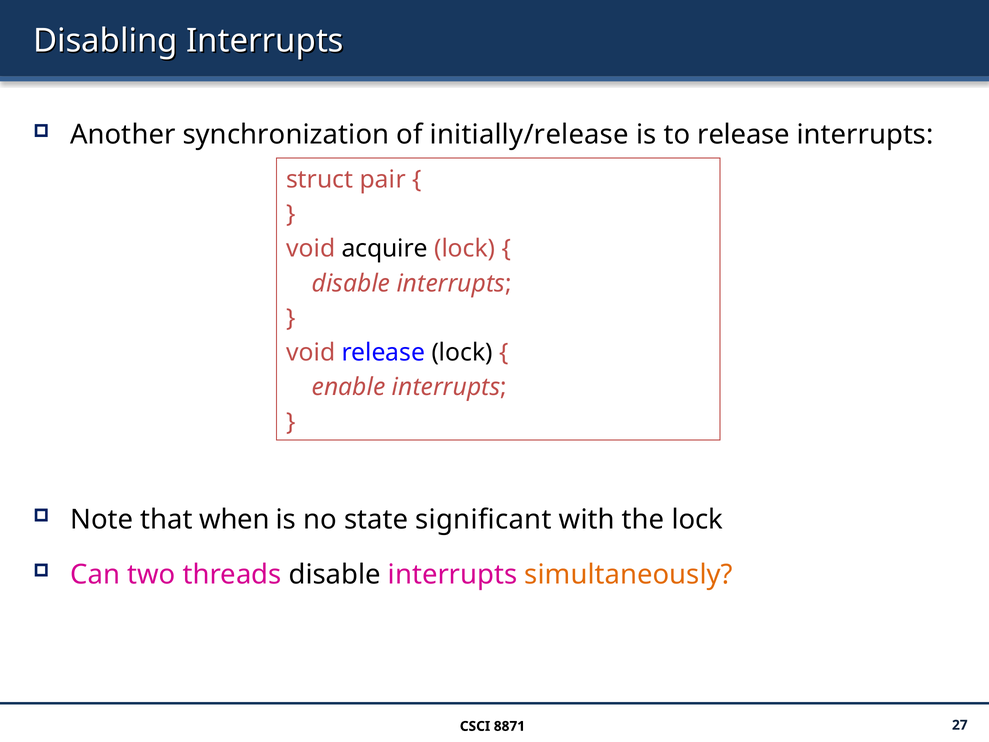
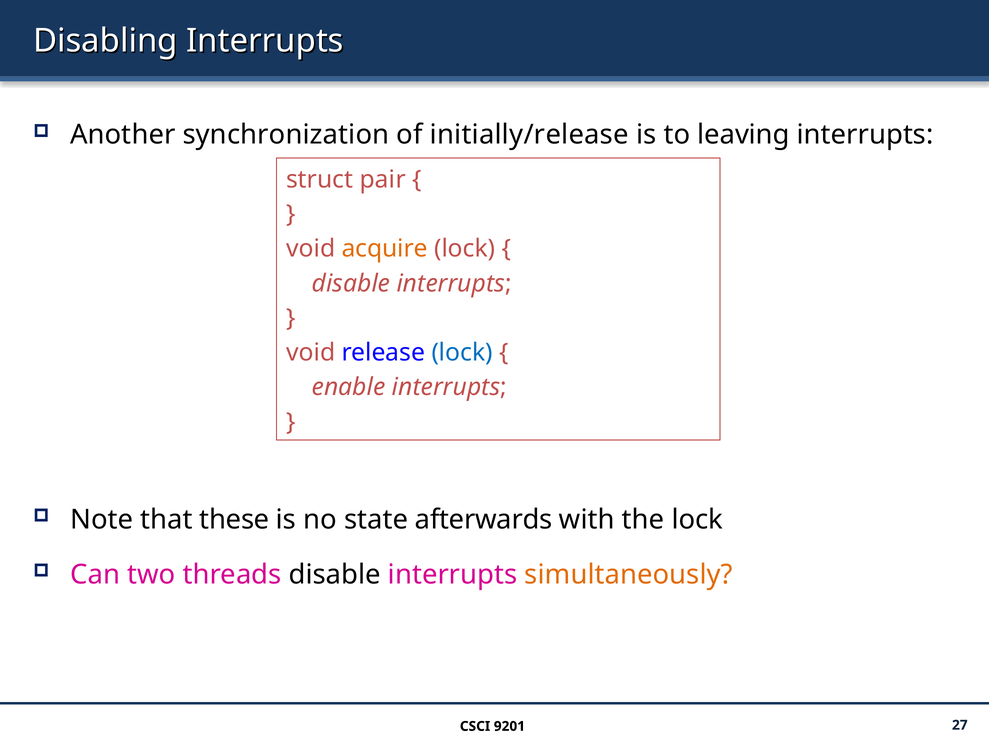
to release: release -> leaving
acquire colour: black -> orange
lock at (462, 353) colour: black -> blue
when: when -> these
significant: significant -> afterwards
8871: 8871 -> 9201
